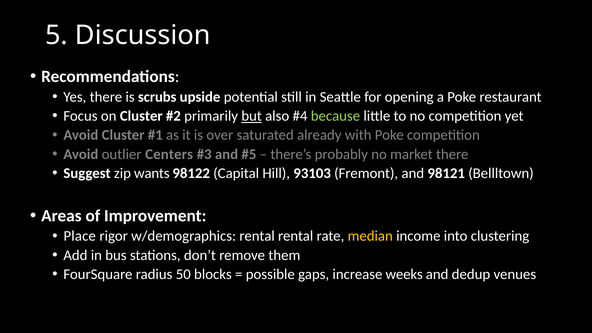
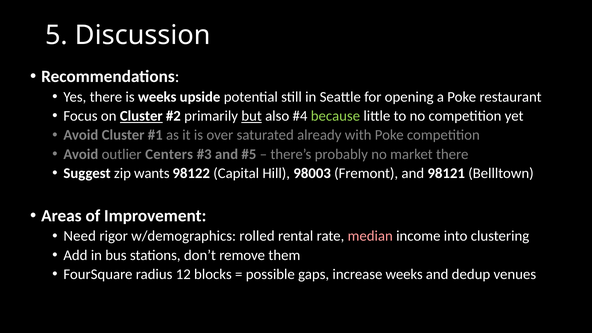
is scrubs: scrubs -> weeks
Cluster at (141, 116) underline: none -> present
93103: 93103 -> 98003
Place: Place -> Need
w/demographics rental: rental -> rolled
median colour: yellow -> pink
50: 50 -> 12
